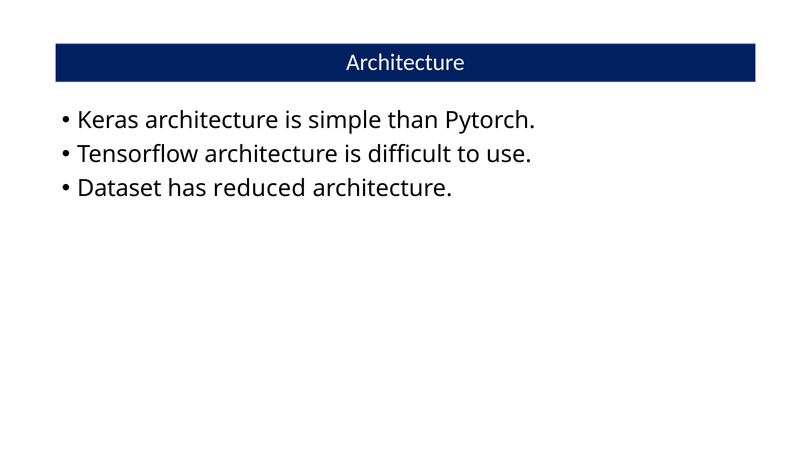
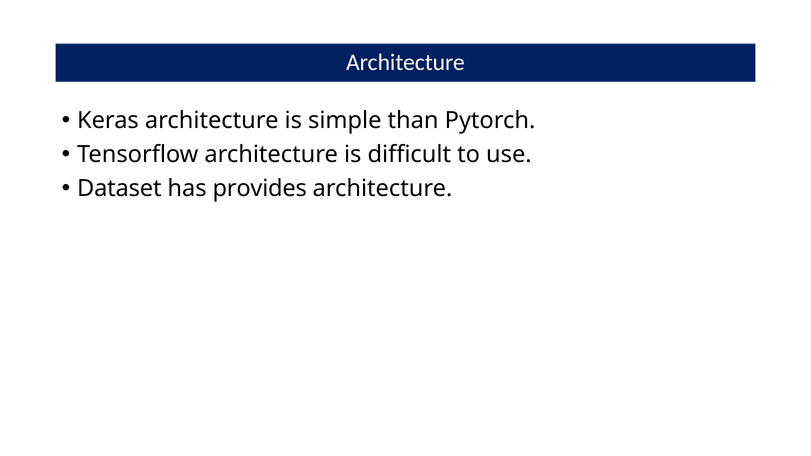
reduced: reduced -> provides
